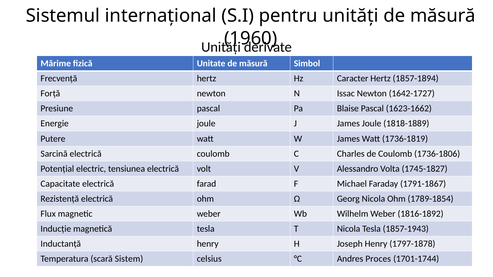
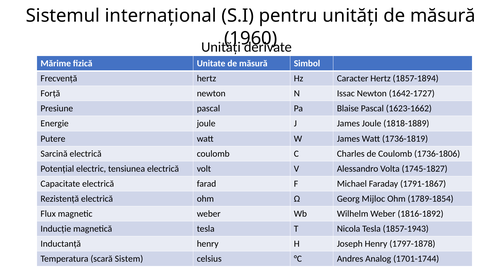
Georg Nicola: Nicola -> Mijloc
Proces: Proces -> Analog
